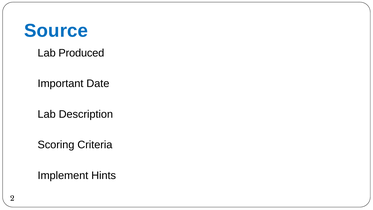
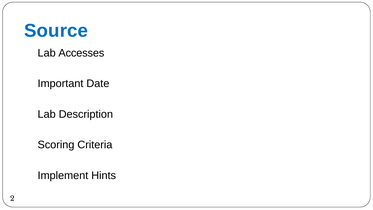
Produced: Produced -> Accesses
